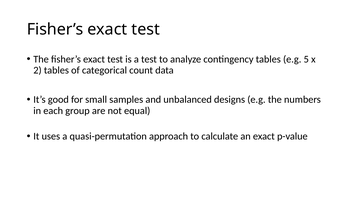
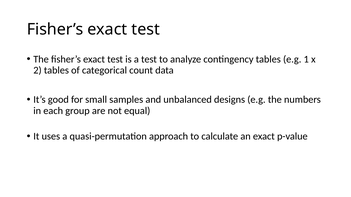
5: 5 -> 1
